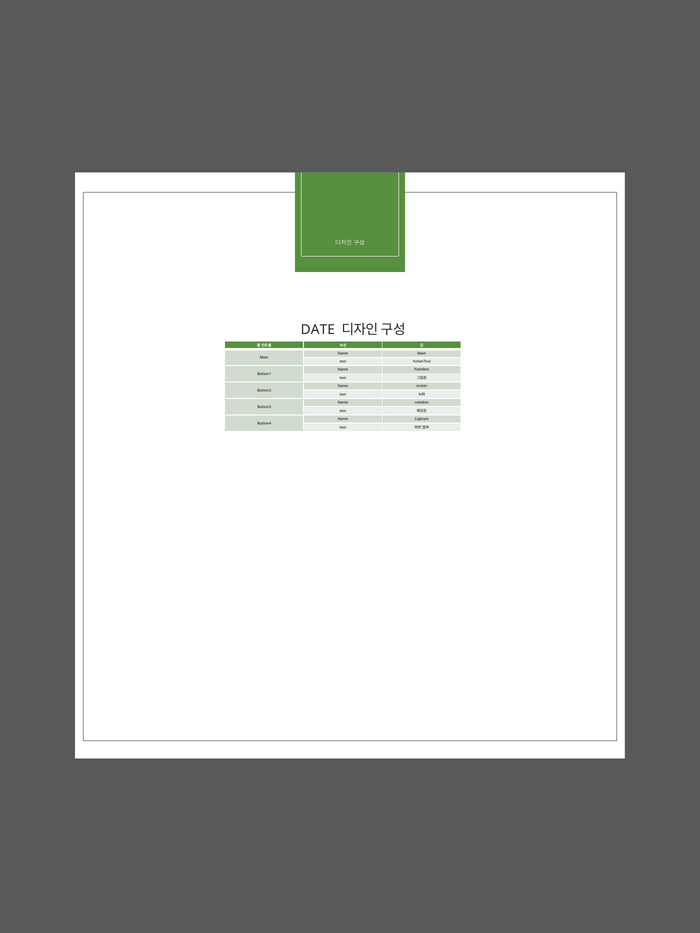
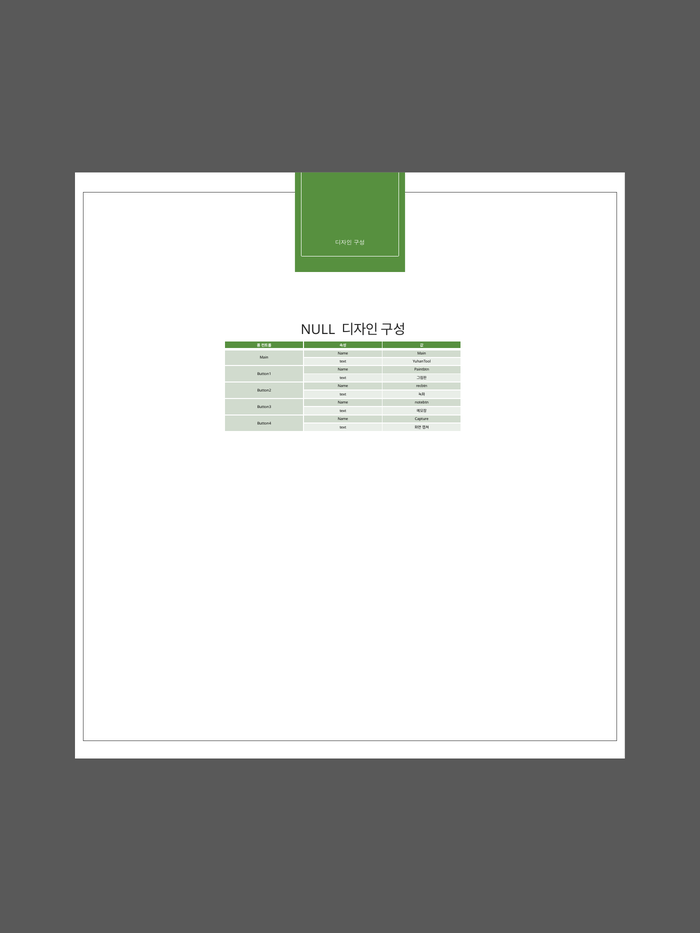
DATE: DATE -> NULL
